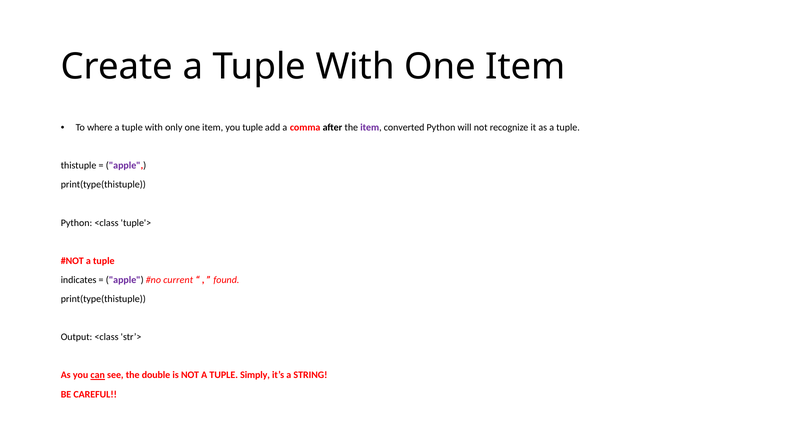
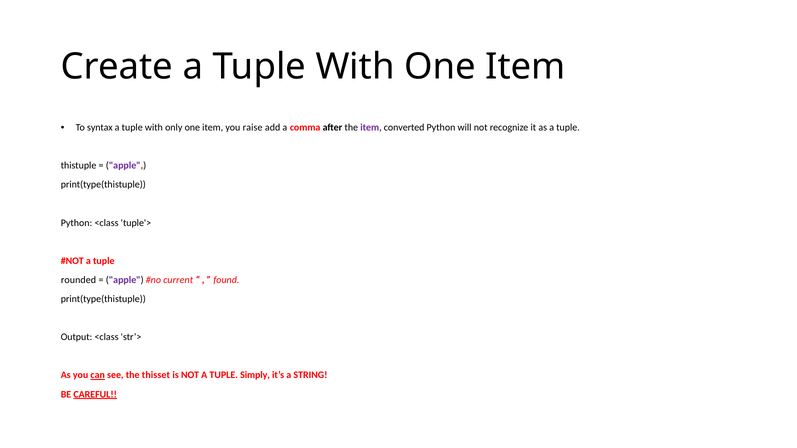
where: where -> syntax
you tuple: tuple -> raise
indicates: indicates -> rounded
double: double -> thisset
CAREFUL underline: none -> present
